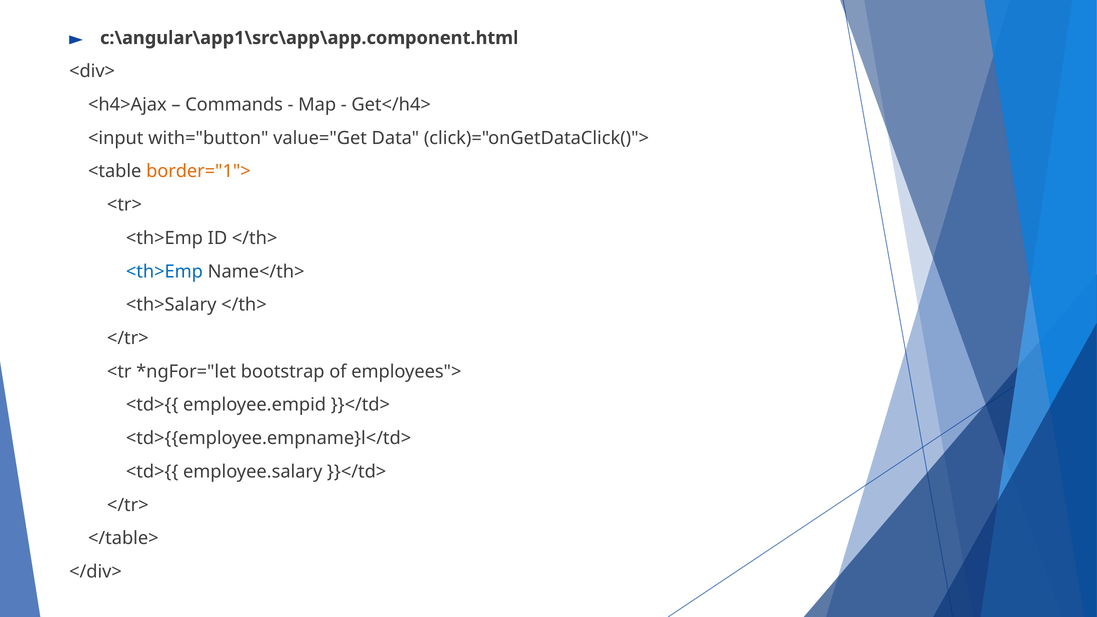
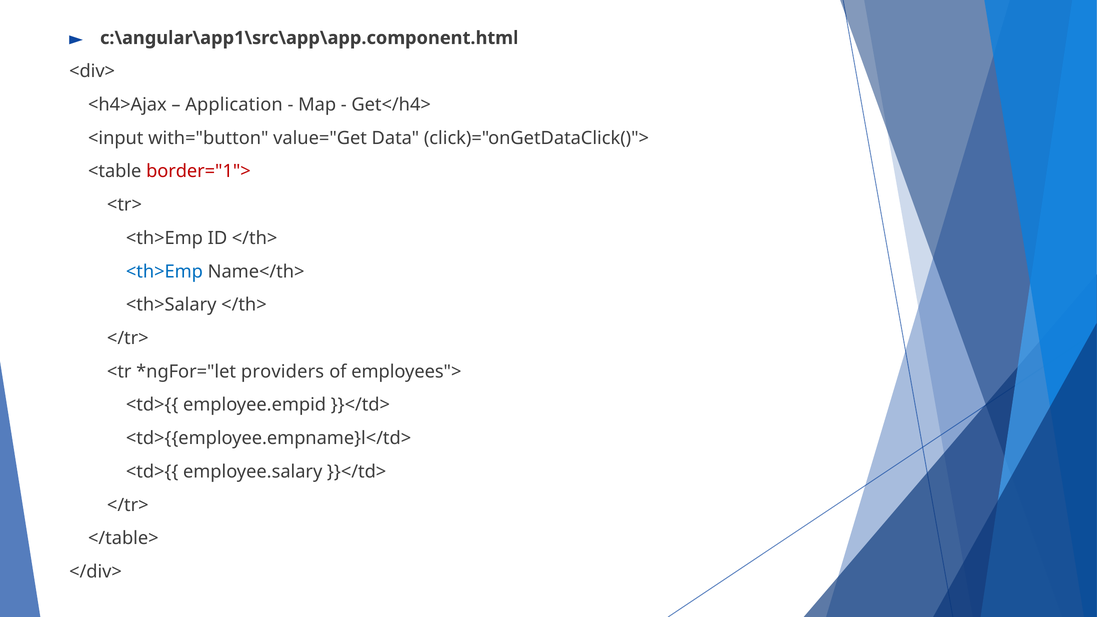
Commands: Commands -> Application
border="1"> colour: orange -> red
bootstrap: bootstrap -> providers
